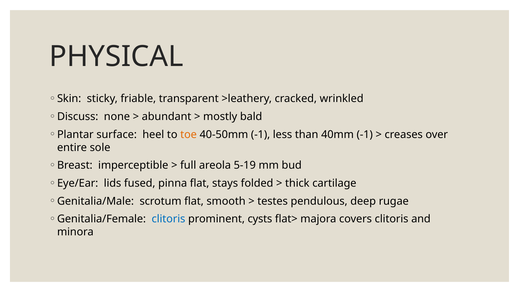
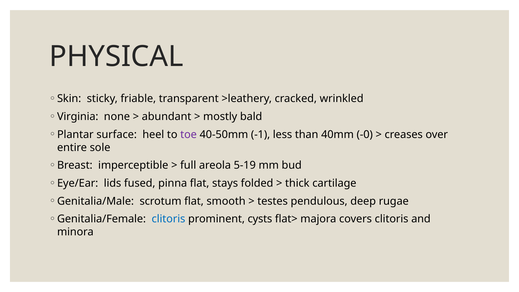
Discuss: Discuss -> Virginia
toe colour: orange -> purple
40mm -1: -1 -> -0
